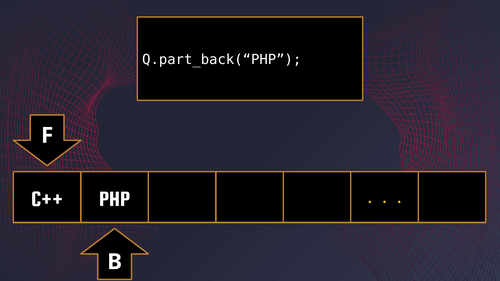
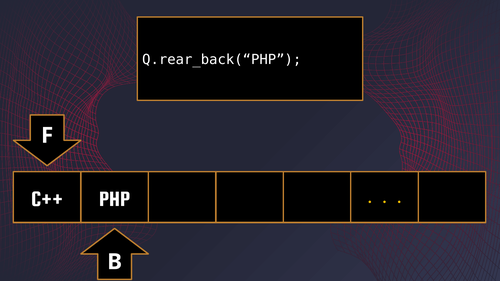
Q.part_back(“PHP: Q.part_back(“PHP -> Q.rear_back(“PHP
